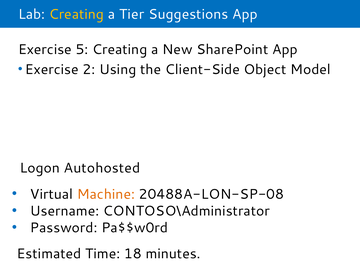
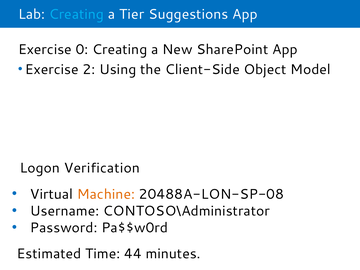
Creating at (76, 14) colour: yellow -> light blue
5: 5 -> 0
Autohosted: Autohosted -> Verification
18: 18 -> 44
